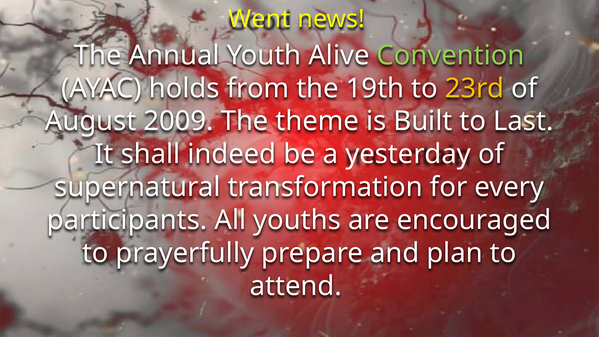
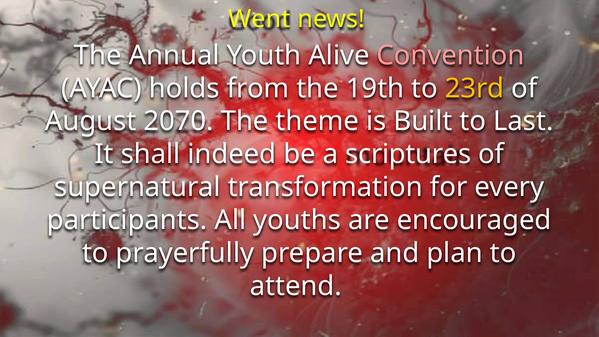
Convention colour: light green -> pink
2009: 2009 -> 2070
yesterday: yesterday -> scriptures
